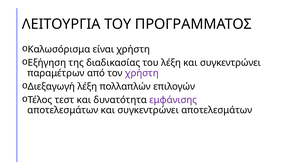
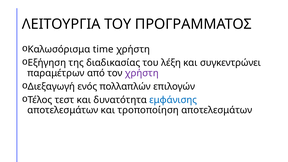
είναι: είναι -> time
Διεξαγωγή λέξη: λέξη -> ενός
εμφάνισης colour: purple -> blue
αποτελεσμάτων και συγκεντρώνει: συγκεντρώνει -> τροποποίηση
